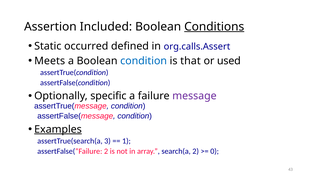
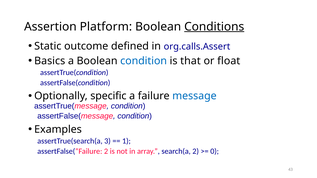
Included: Included -> Platform
occurred: occurred -> outcome
Meets: Meets -> Basics
used: used -> float
message colour: purple -> blue
Examples underline: present -> none
